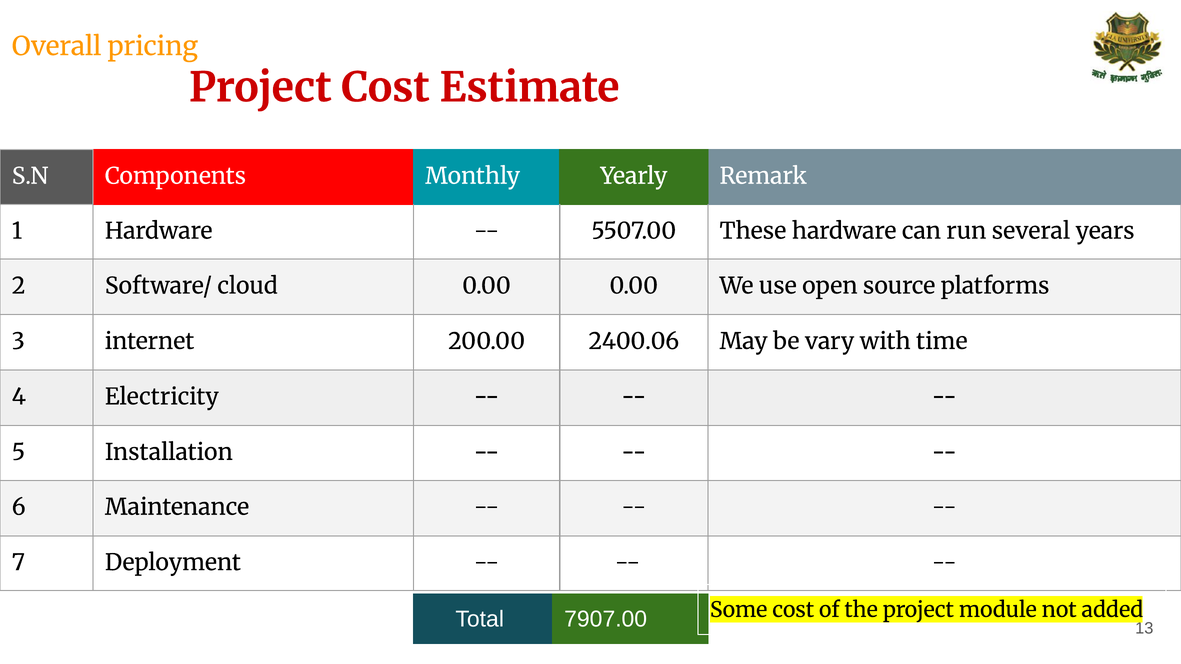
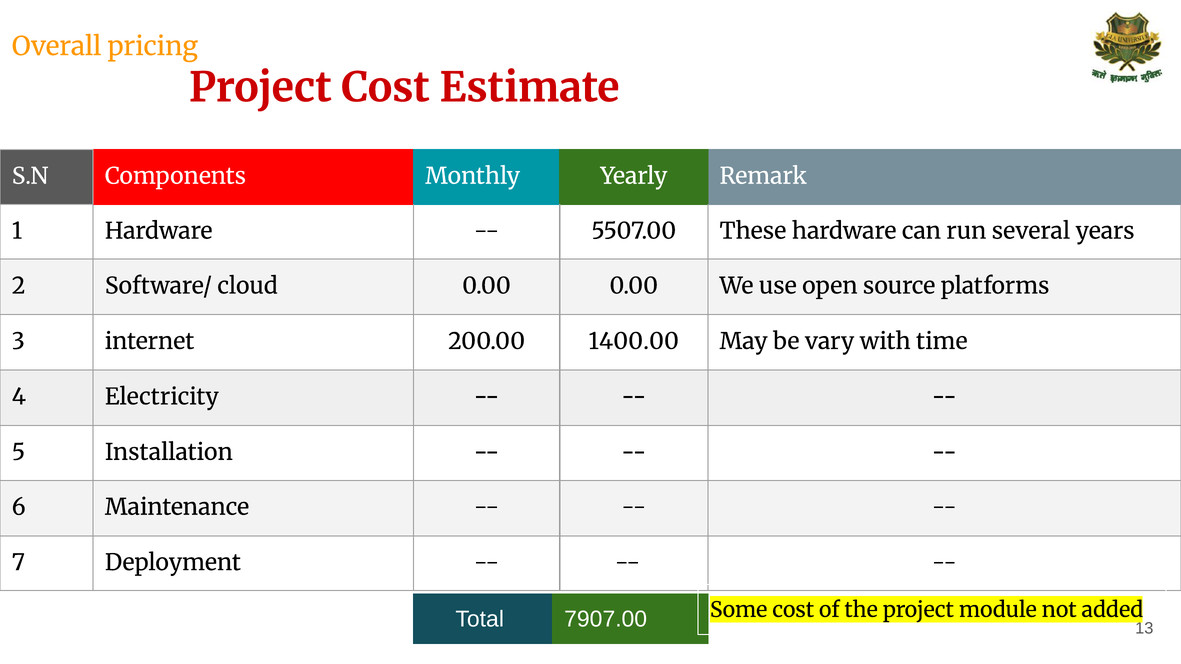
2400.06: 2400.06 -> 1400.00
